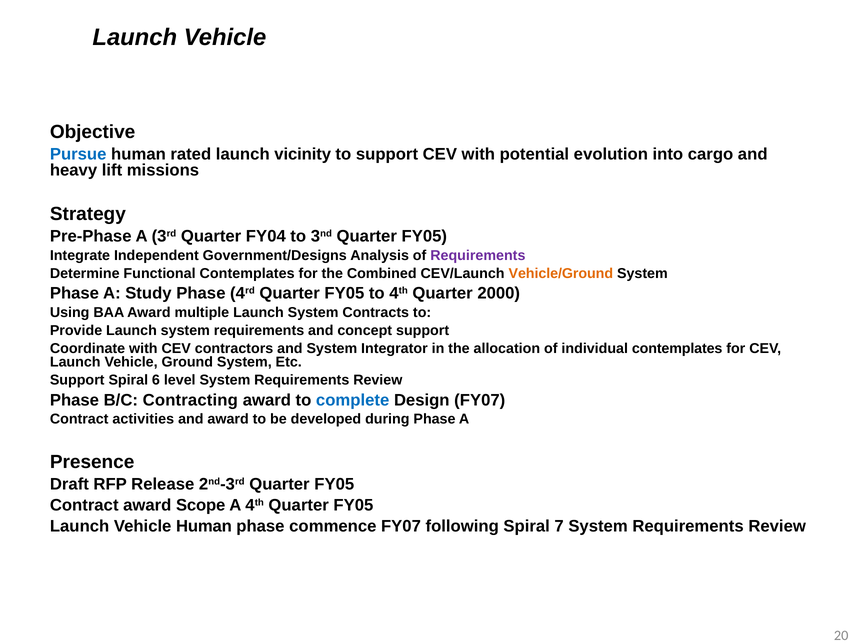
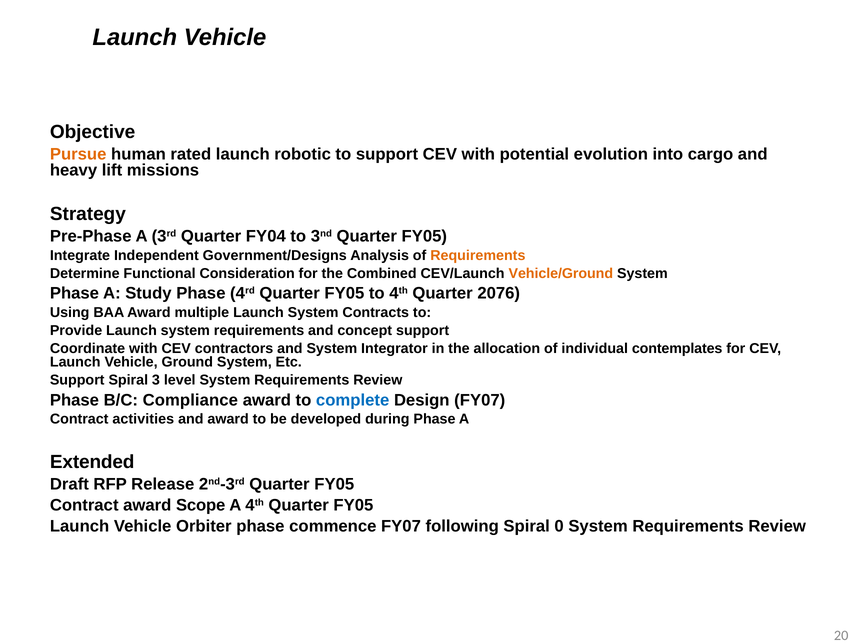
Pursue colour: blue -> orange
vicinity: vicinity -> robotic
Requirements at (478, 256) colour: purple -> orange
Functional Contemplates: Contemplates -> Consideration
2000: 2000 -> 2076
6: 6 -> 3
Contracting: Contracting -> Compliance
Presence: Presence -> Extended
Vehicle Human: Human -> Orbiter
7: 7 -> 0
